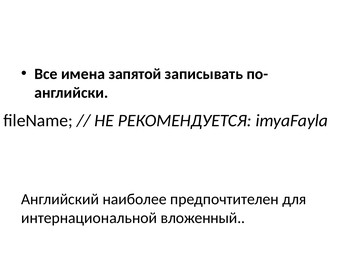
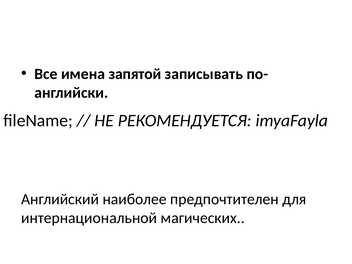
вложенный: вложенный -> магических
